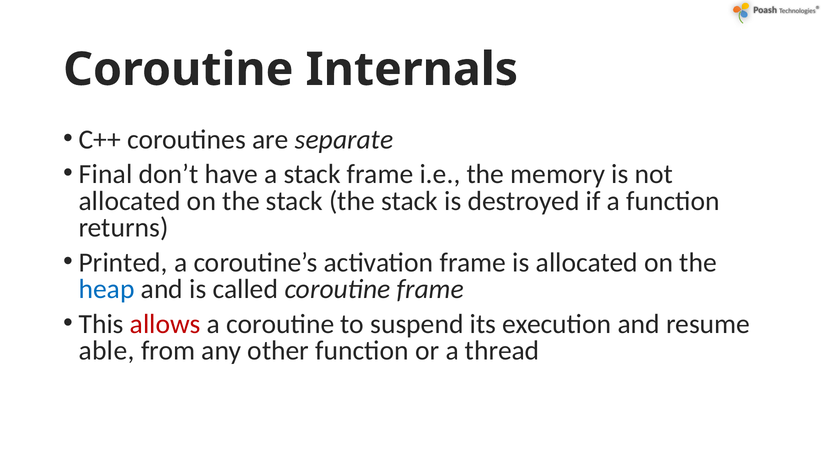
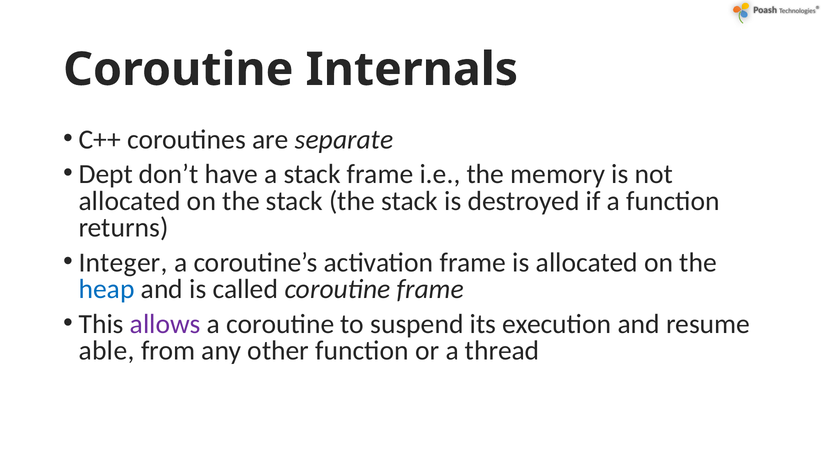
Final: Final -> Dept
Printed: Printed -> Integer
allows colour: red -> purple
